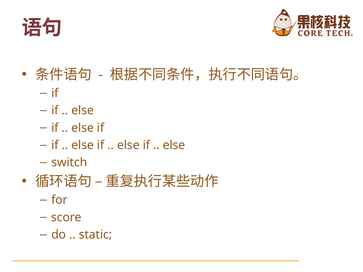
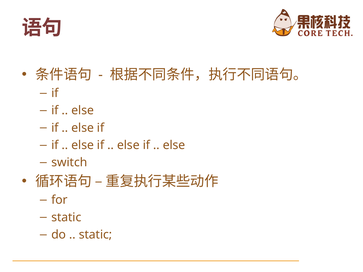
score at (66, 218): score -> static
